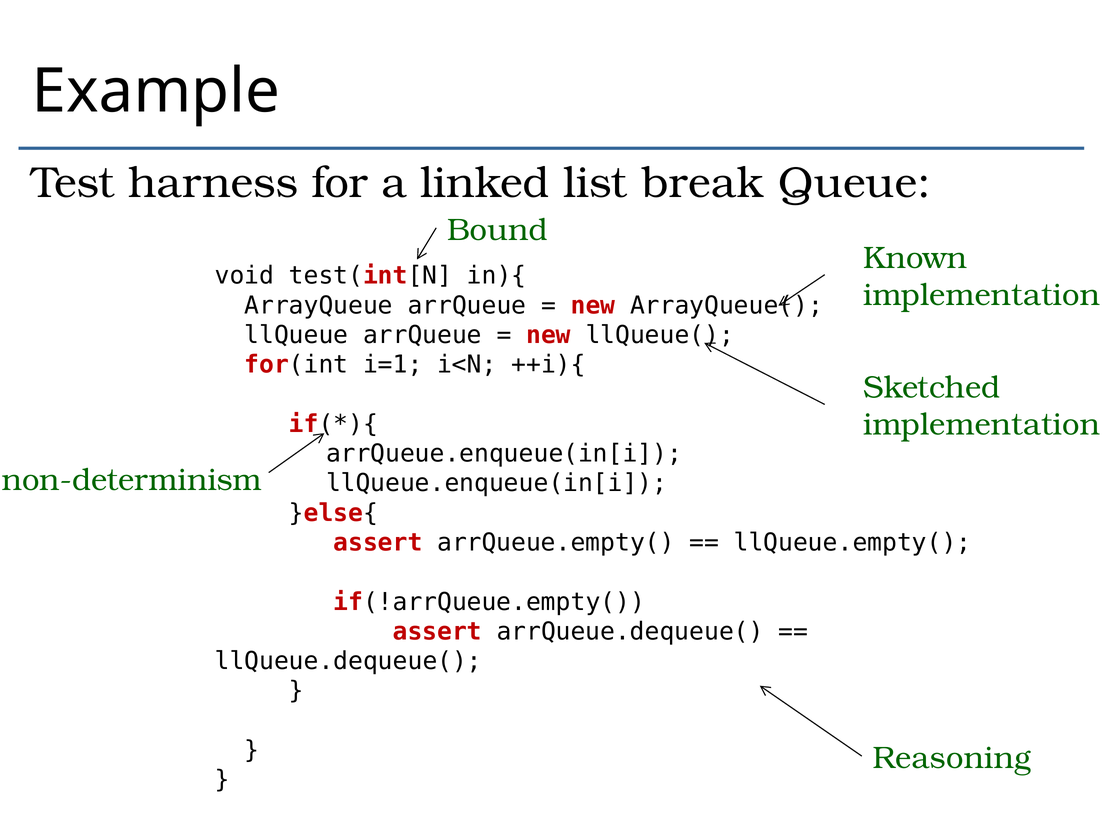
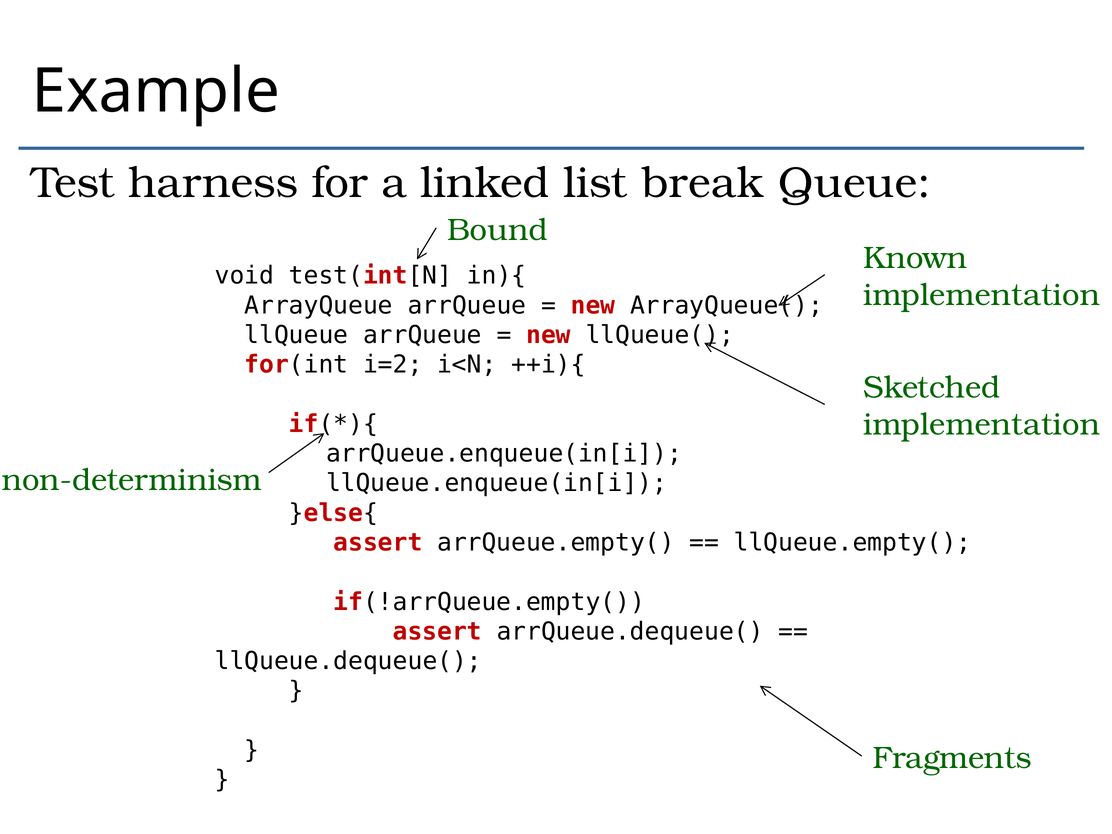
i=1: i=1 -> i=2
Reasoning: Reasoning -> Fragments
